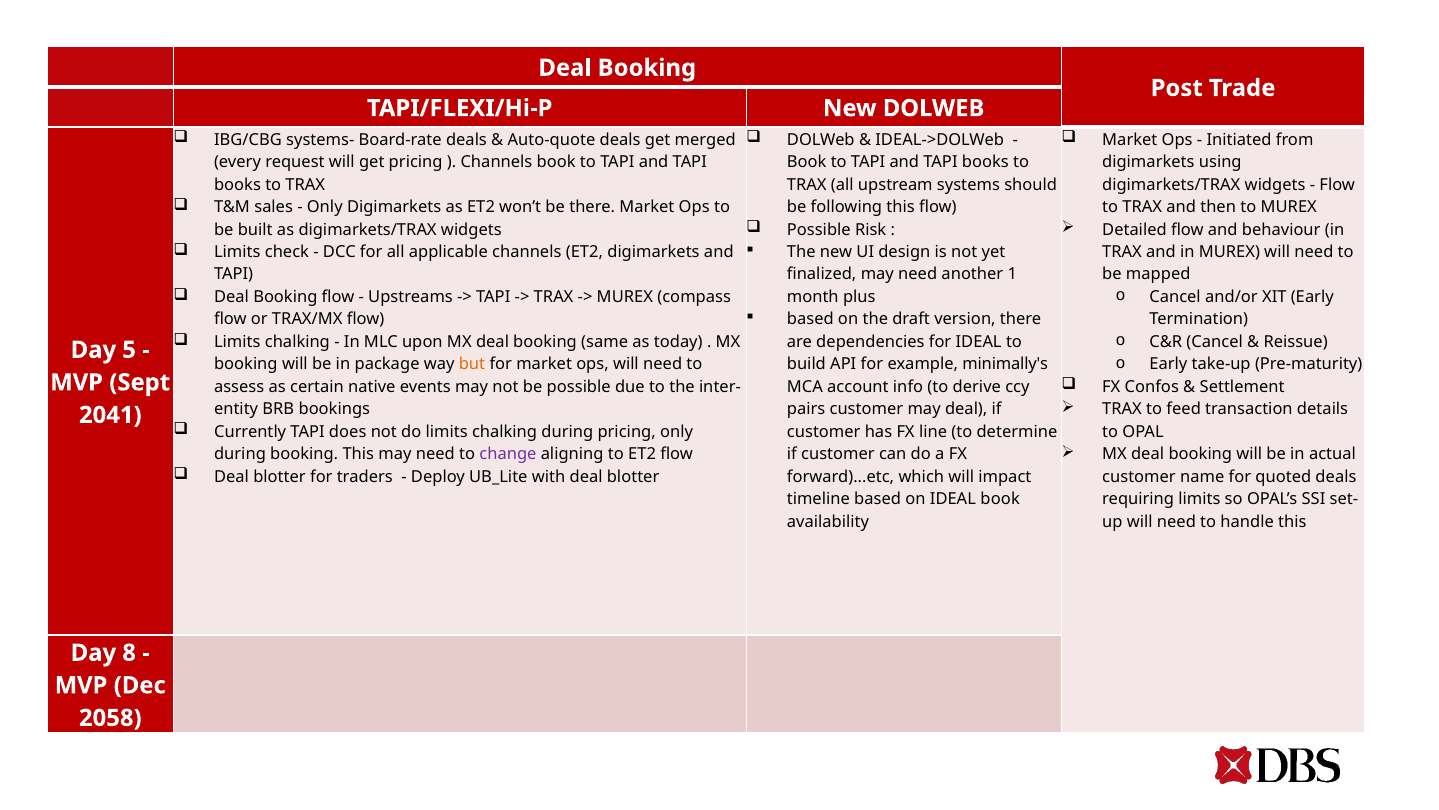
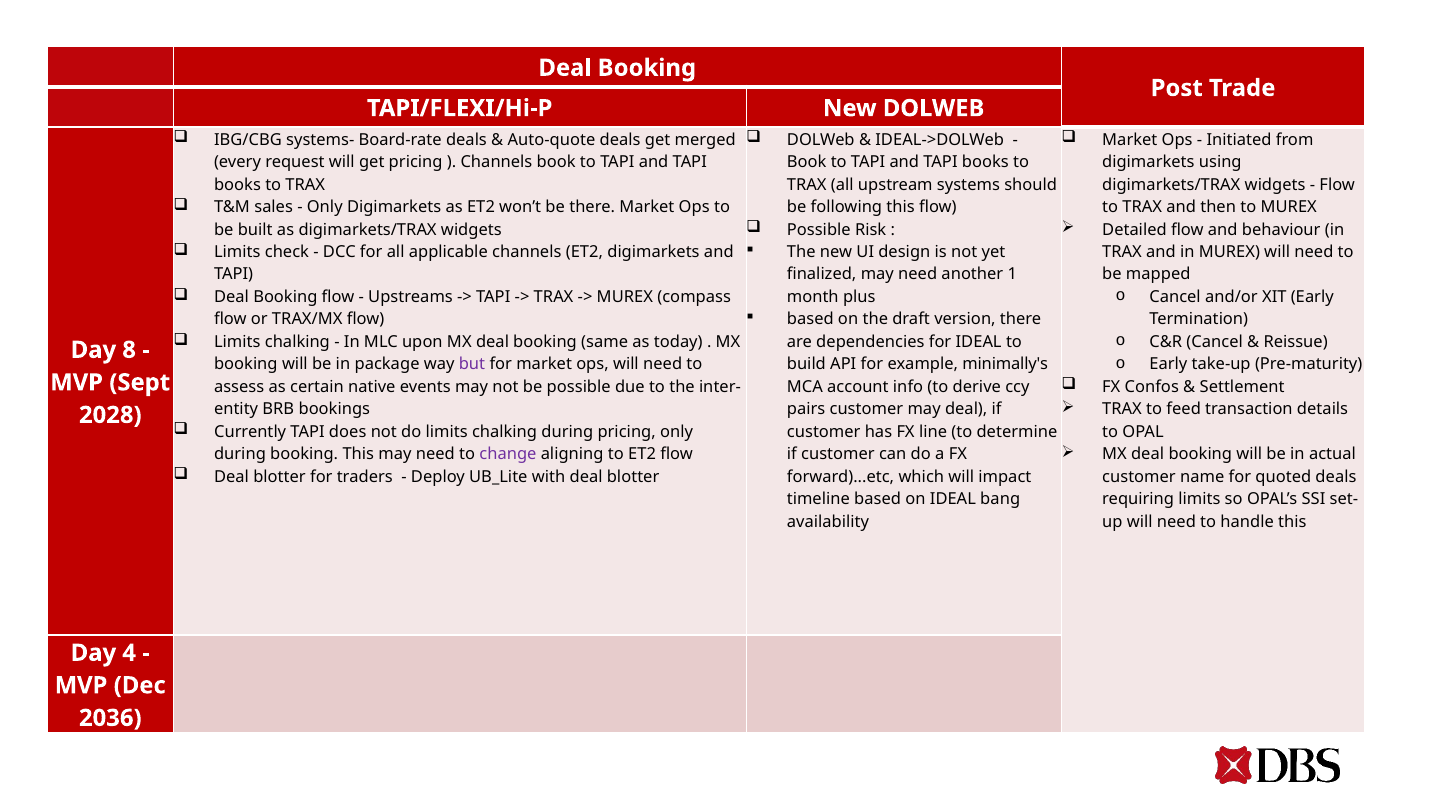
5: 5 -> 8
but colour: orange -> purple
2041: 2041 -> 2028
IDEAL book: book -> bang
8: 8 -> 4
2058: 2058 -> 2036
